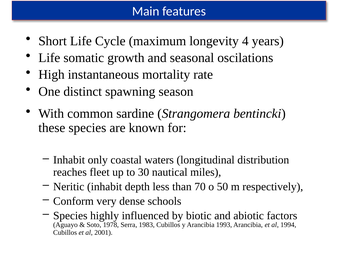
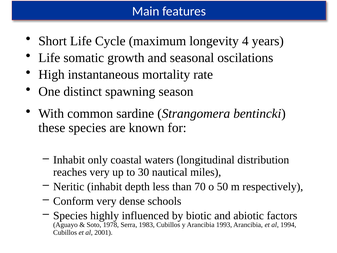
reaches fleet: fleet -> very
